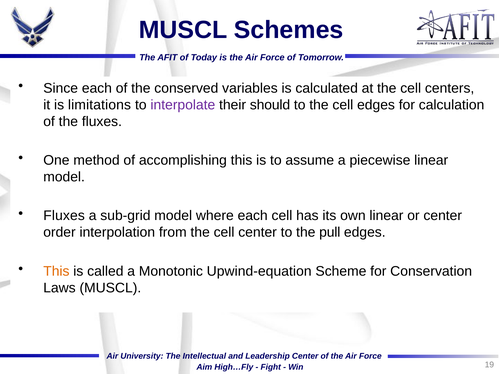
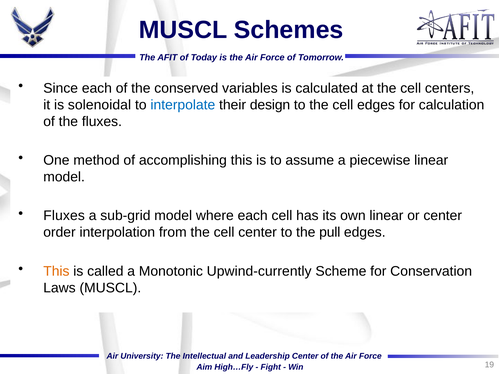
limitations: limitations -> solenoidal
interpolate colour: purple -> blue
should: should -> design
Upwind-equation: Upwind-equation -> Upwind-currently
